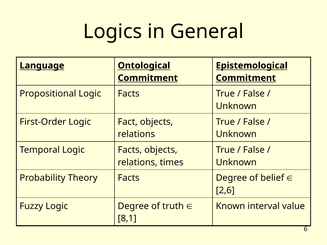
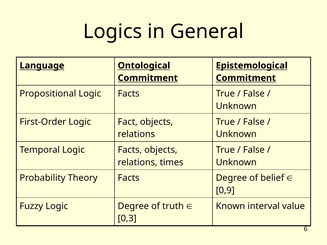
2,6: 2,6 -> 0,9
8,1: 8,1 -> 0,3
